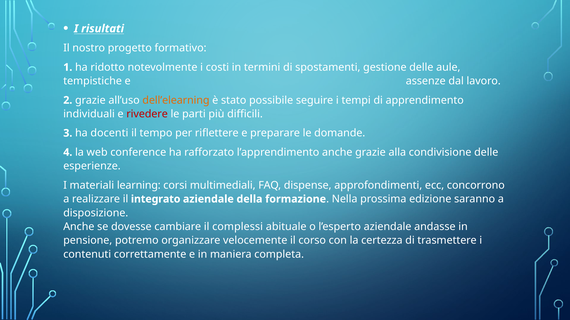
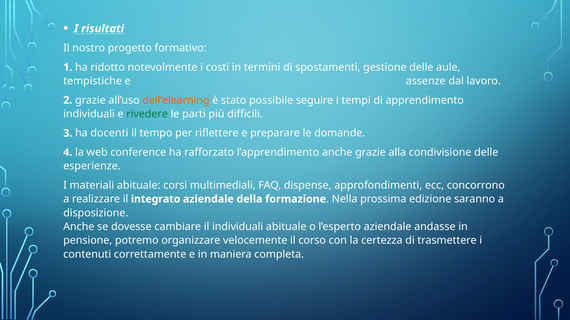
rivedere colour: red -> green
materiali learning: learning -> abituale
il complessi: complessi -> individuali
